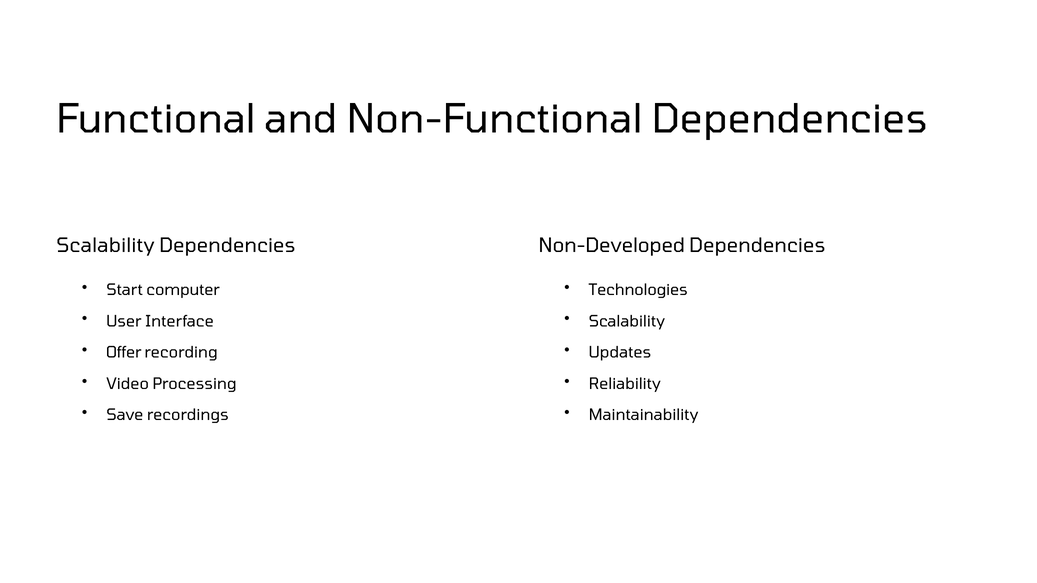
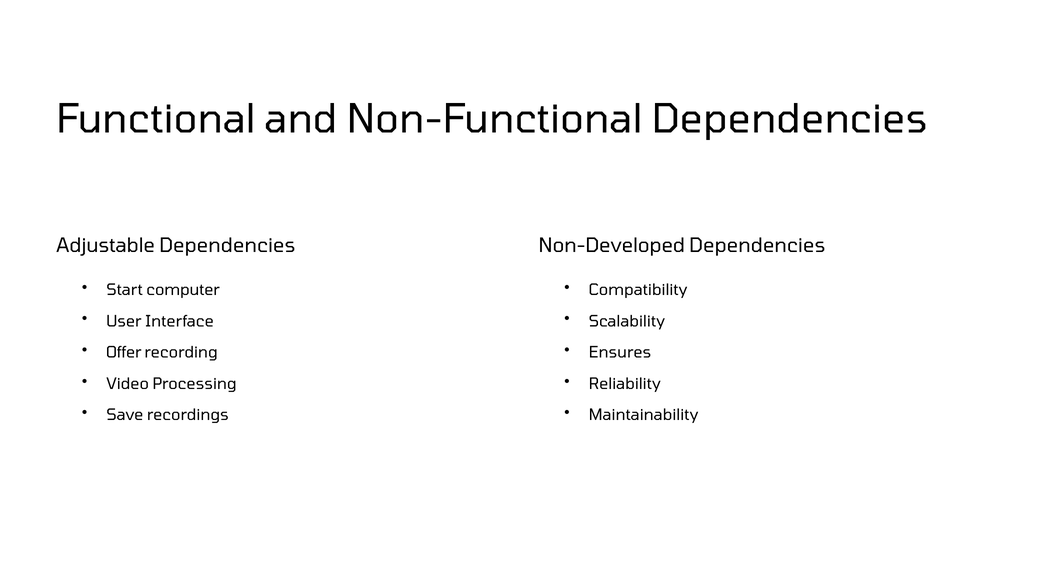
Scalability at (105, 246): Scalability -> Adjustable
Technologies: Technologies -> Compatibility
Updates: Updates -> Ensures
